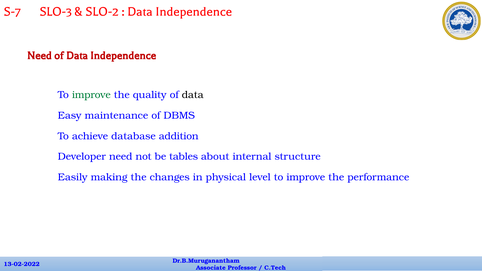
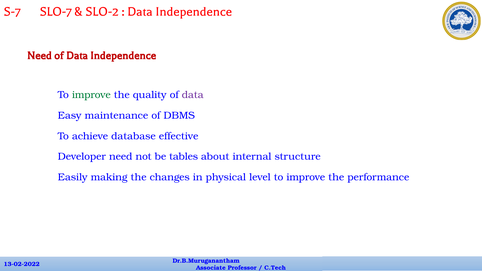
SLO-3: SLO-3 -> SLO-7
data at (193, 95) colour: black -> purple
addition: addition -> effective
